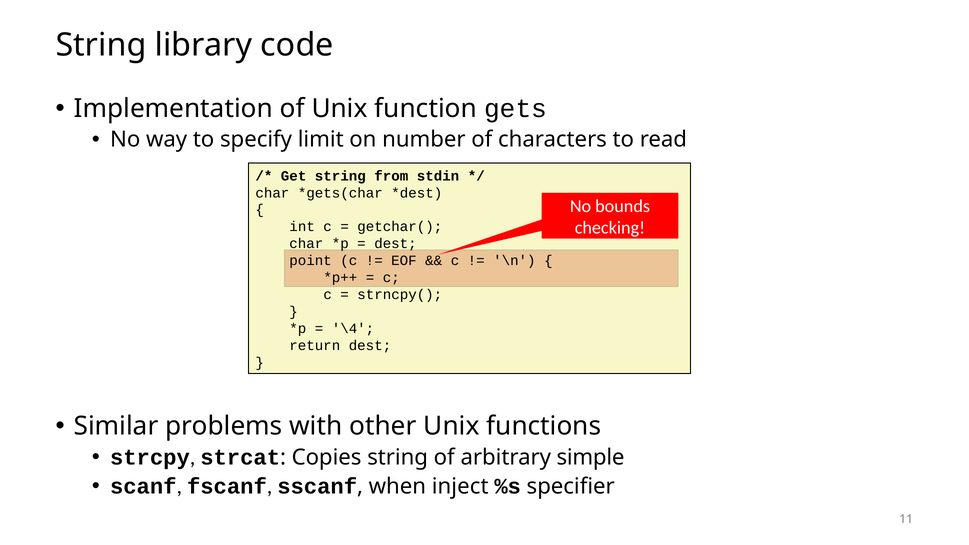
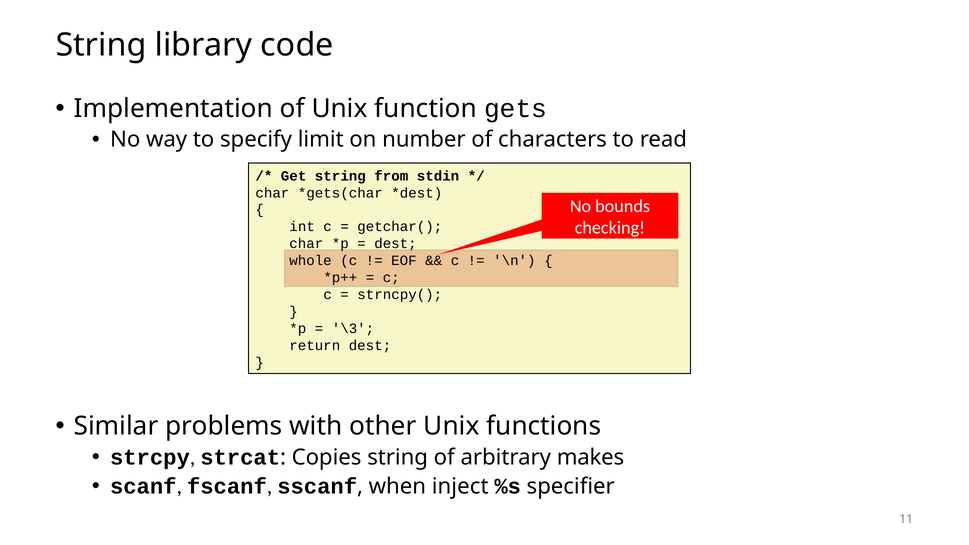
point: point -> whole
\4: \4 -> \3
simple: simple -> makes
